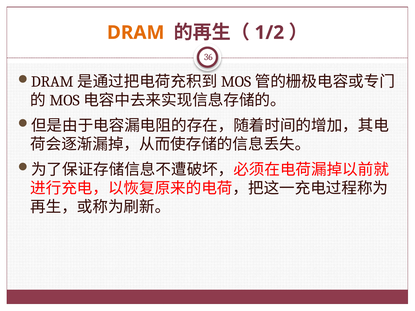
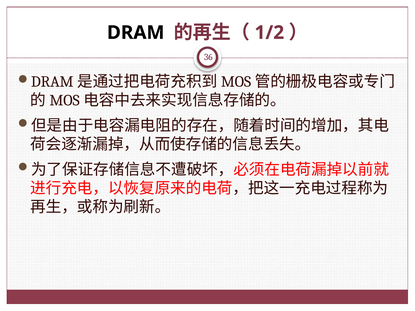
DRAM colour: orange -> black
